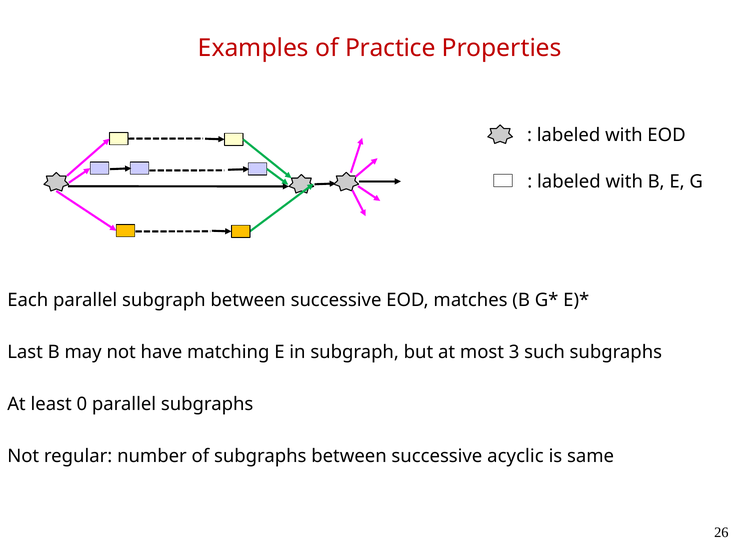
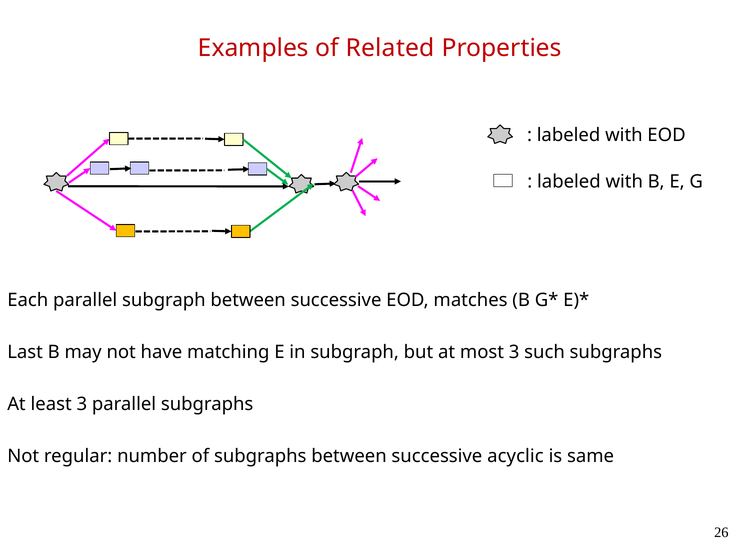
Practice: Practice -> Related
least 0: 0 -> 3
